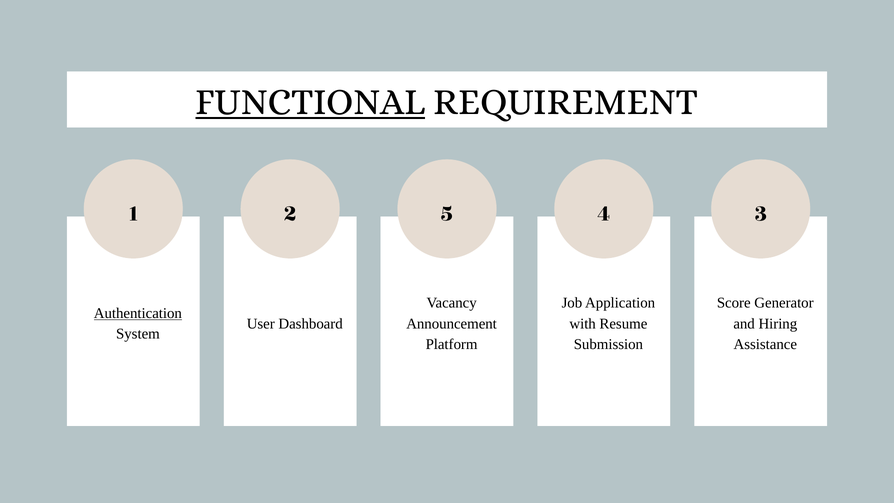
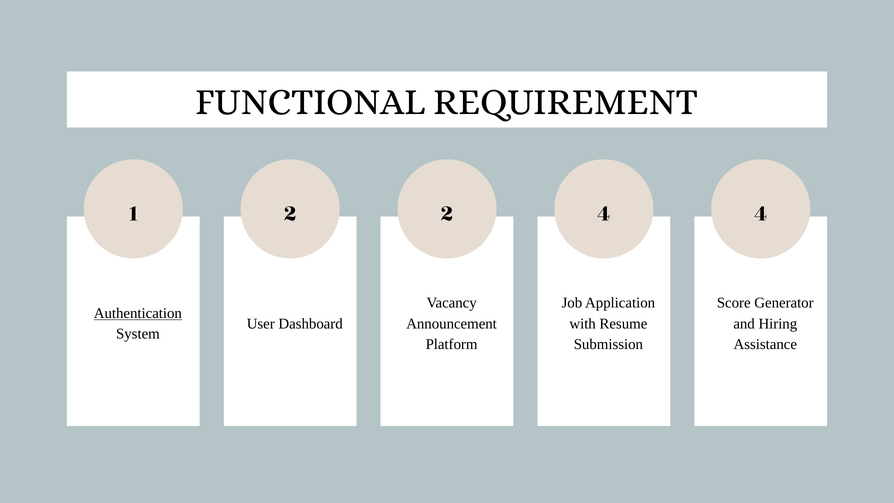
FUNCTIONAL underline: present -> none
2 5: 5 -> 2
4 3: 3 -> 4
